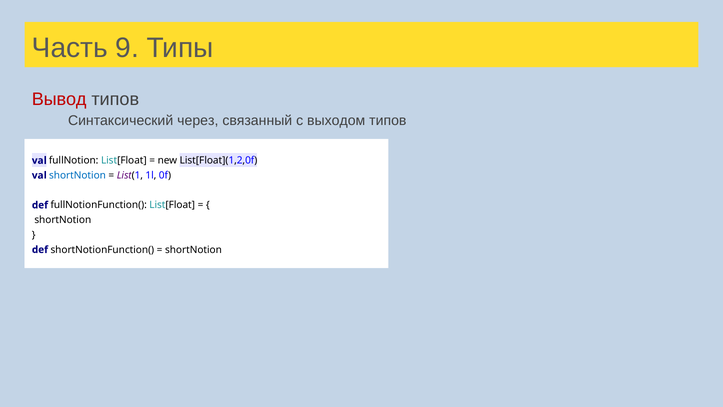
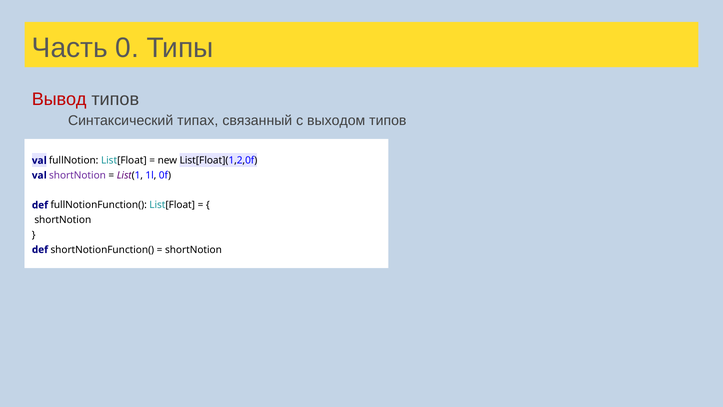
9: 9 -> 0
через: через -> типах
shortNotion at (78, 175) colour: blue -> purple
